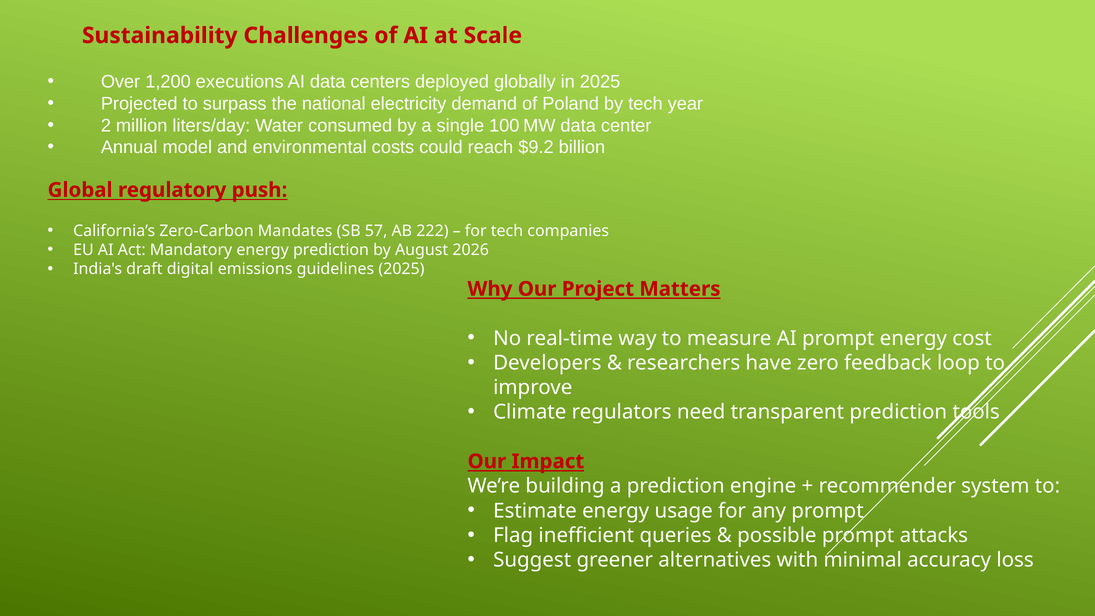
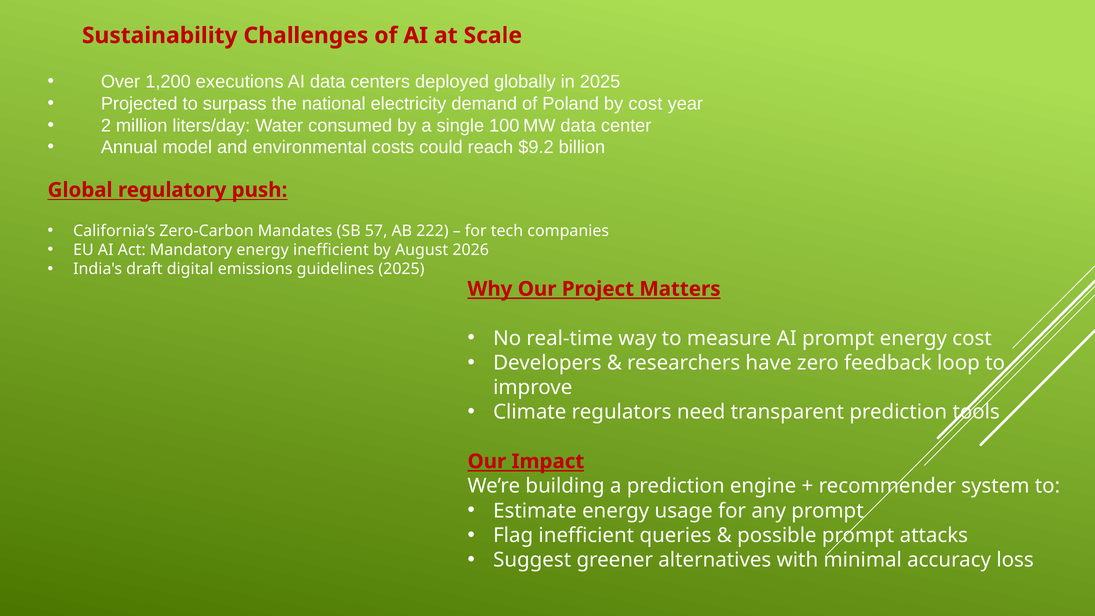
by tech: tech -> cost
energy prediction: prediction -> inefficient
